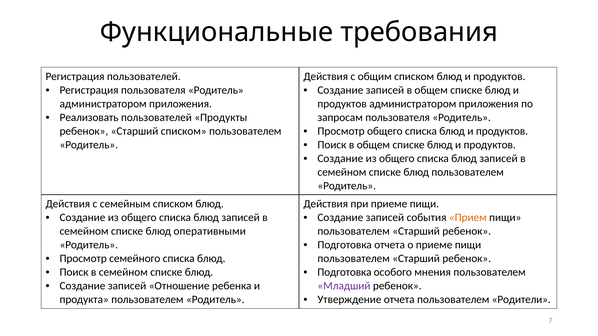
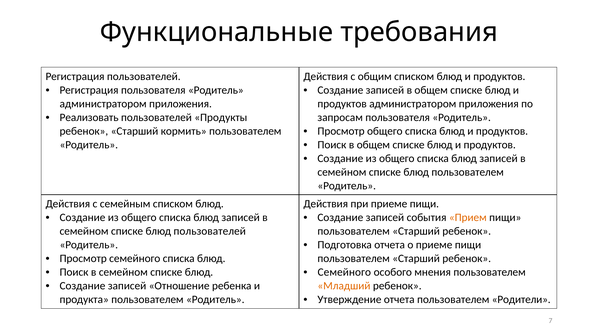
Старший списком: списком -> кормить
блюд оперативными: оперативными -> пользователей
Подготовка at (344, 273): Подготовка -> Семейного
Младший colour: purple -> orange
